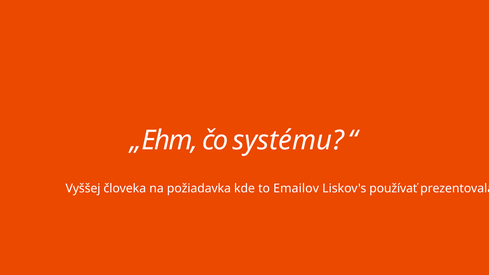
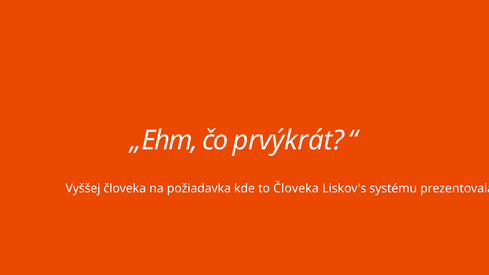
systému: systému -> prvýkrát
to Emailov: Emailov -> Človeka
používať: používať -> systému
